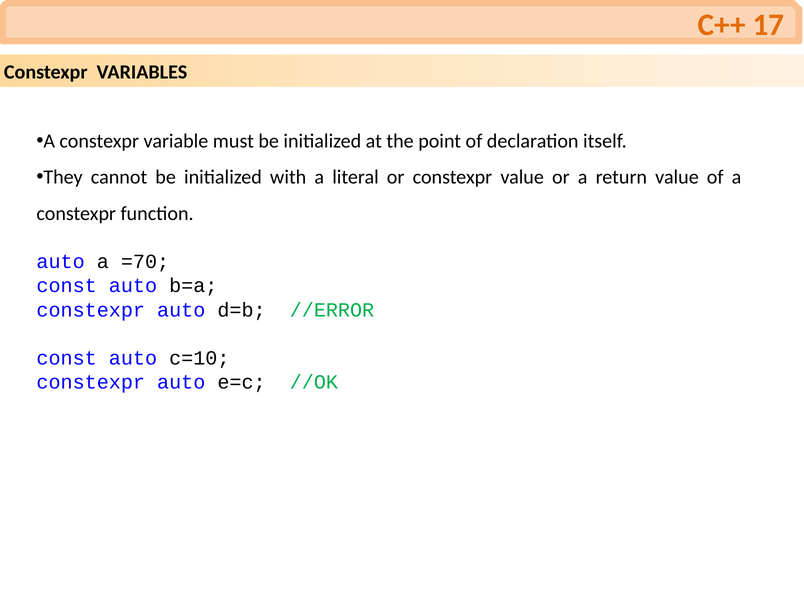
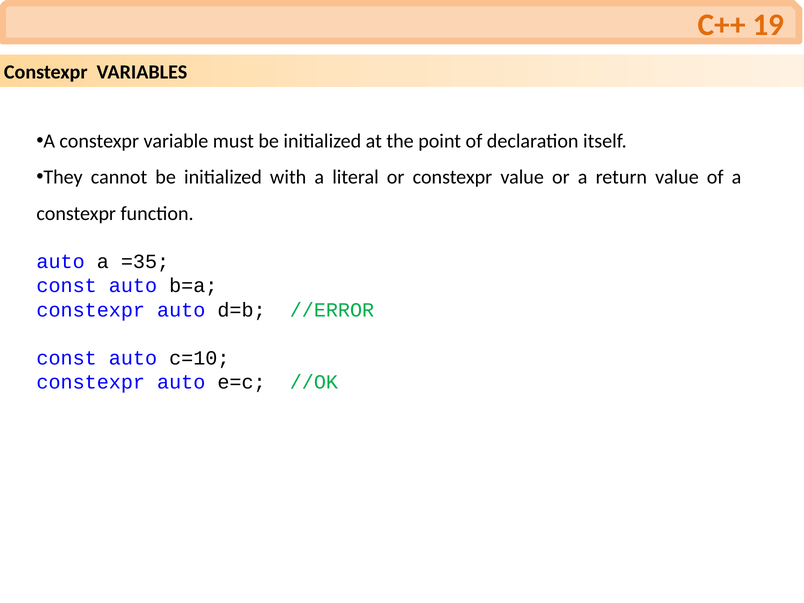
17: 17 -> 19
=70: =70 -> =35
